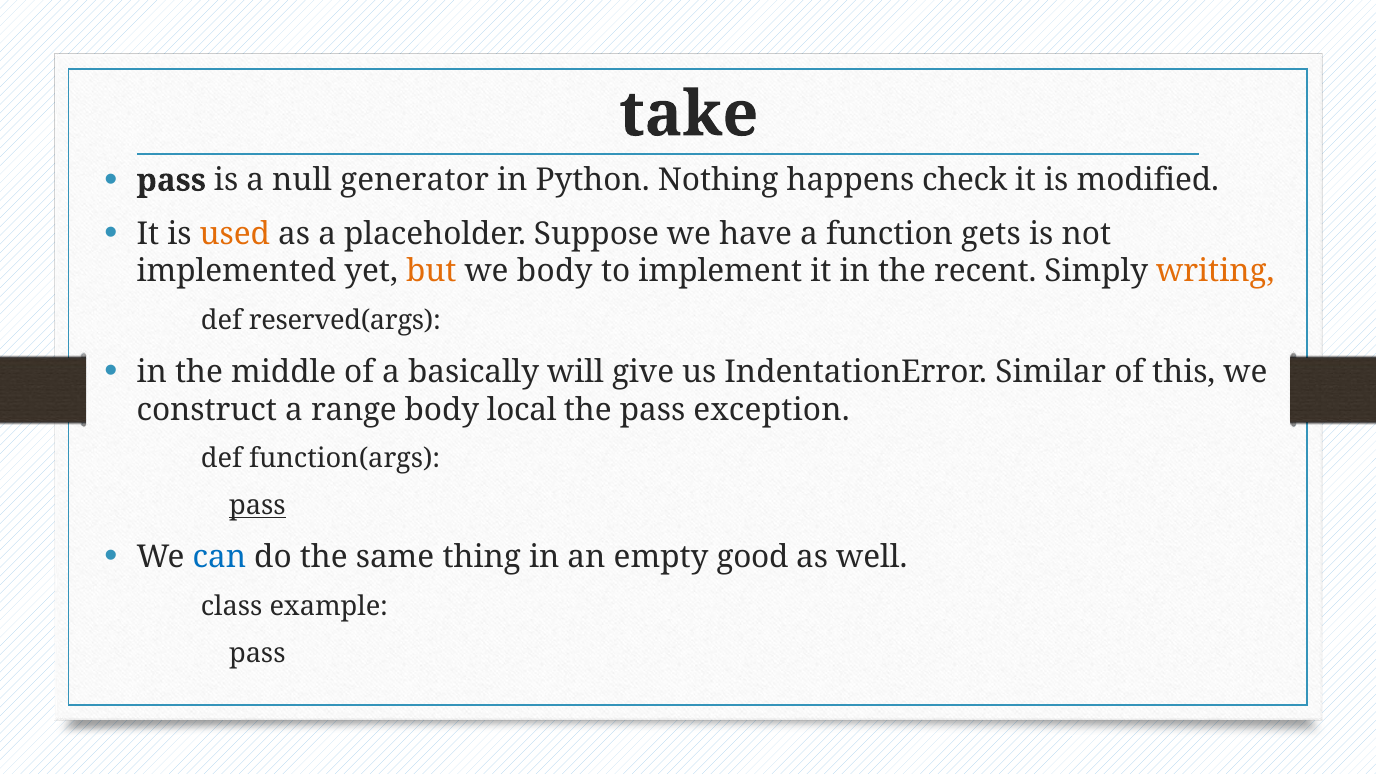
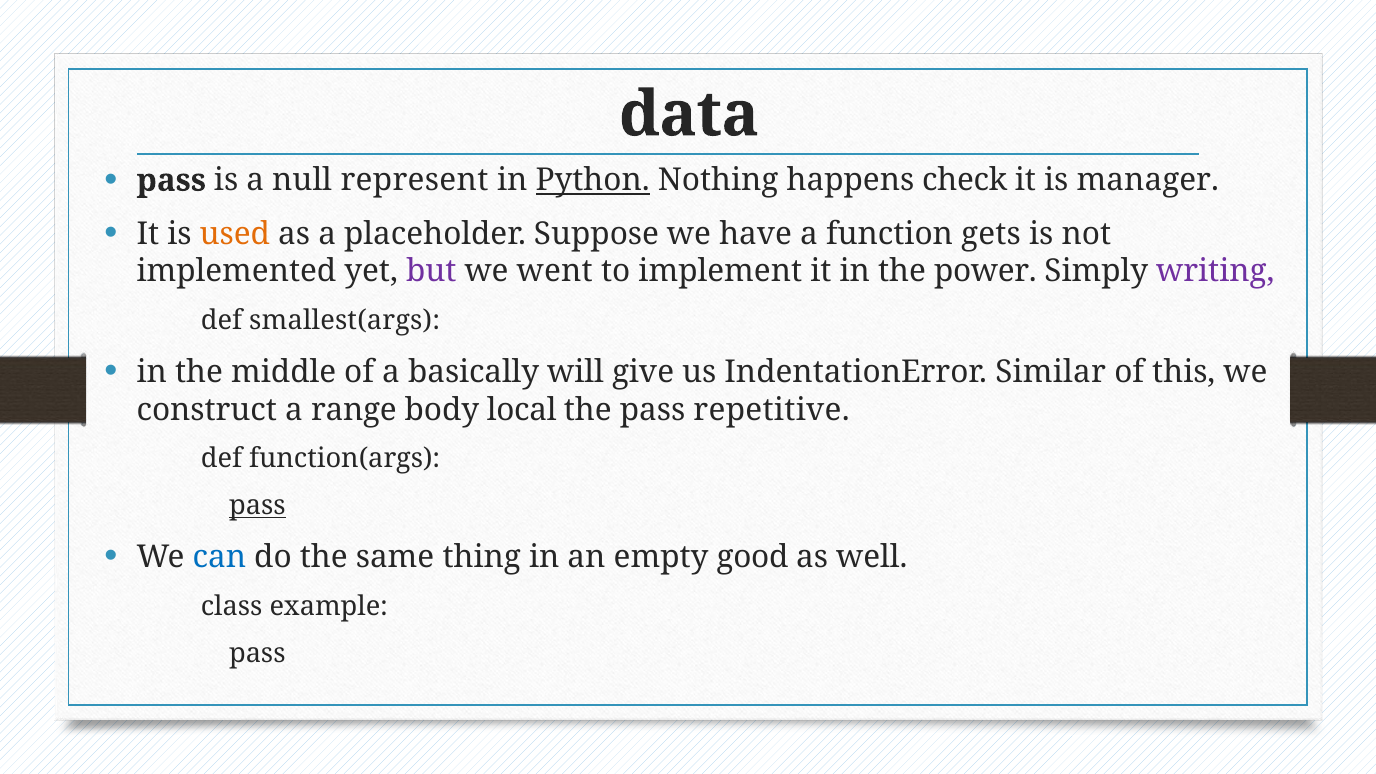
take: take -> data
generator: generator -> represent
Python underline: none -> present
modified: modified -> manager
but colour: orange -> purple
we body: body -> went
recent: recent -> power
writing colour: orange -> purple
reserved(args: reserved(args -> smallest(args
exception: exception -> repetitive
